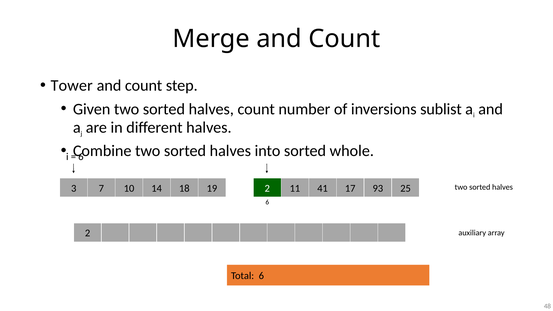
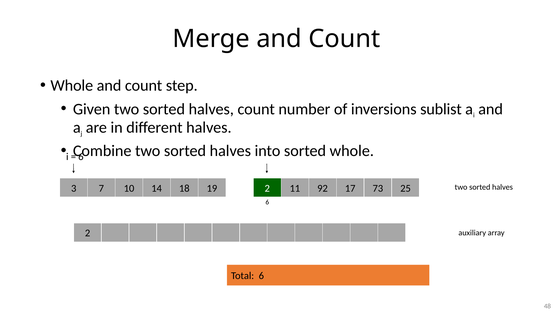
Tower at (72, 85): Tower -> Whole
41: 41 -> 92
93: 93 -> 73
